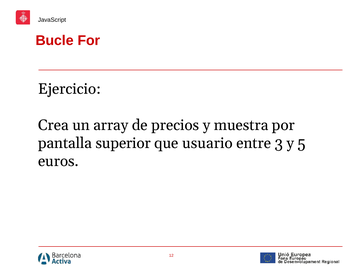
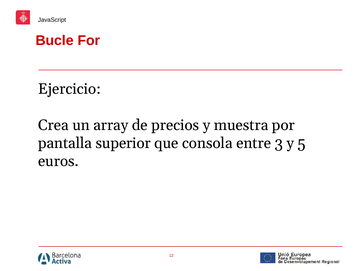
usuario: usuario -> consola
